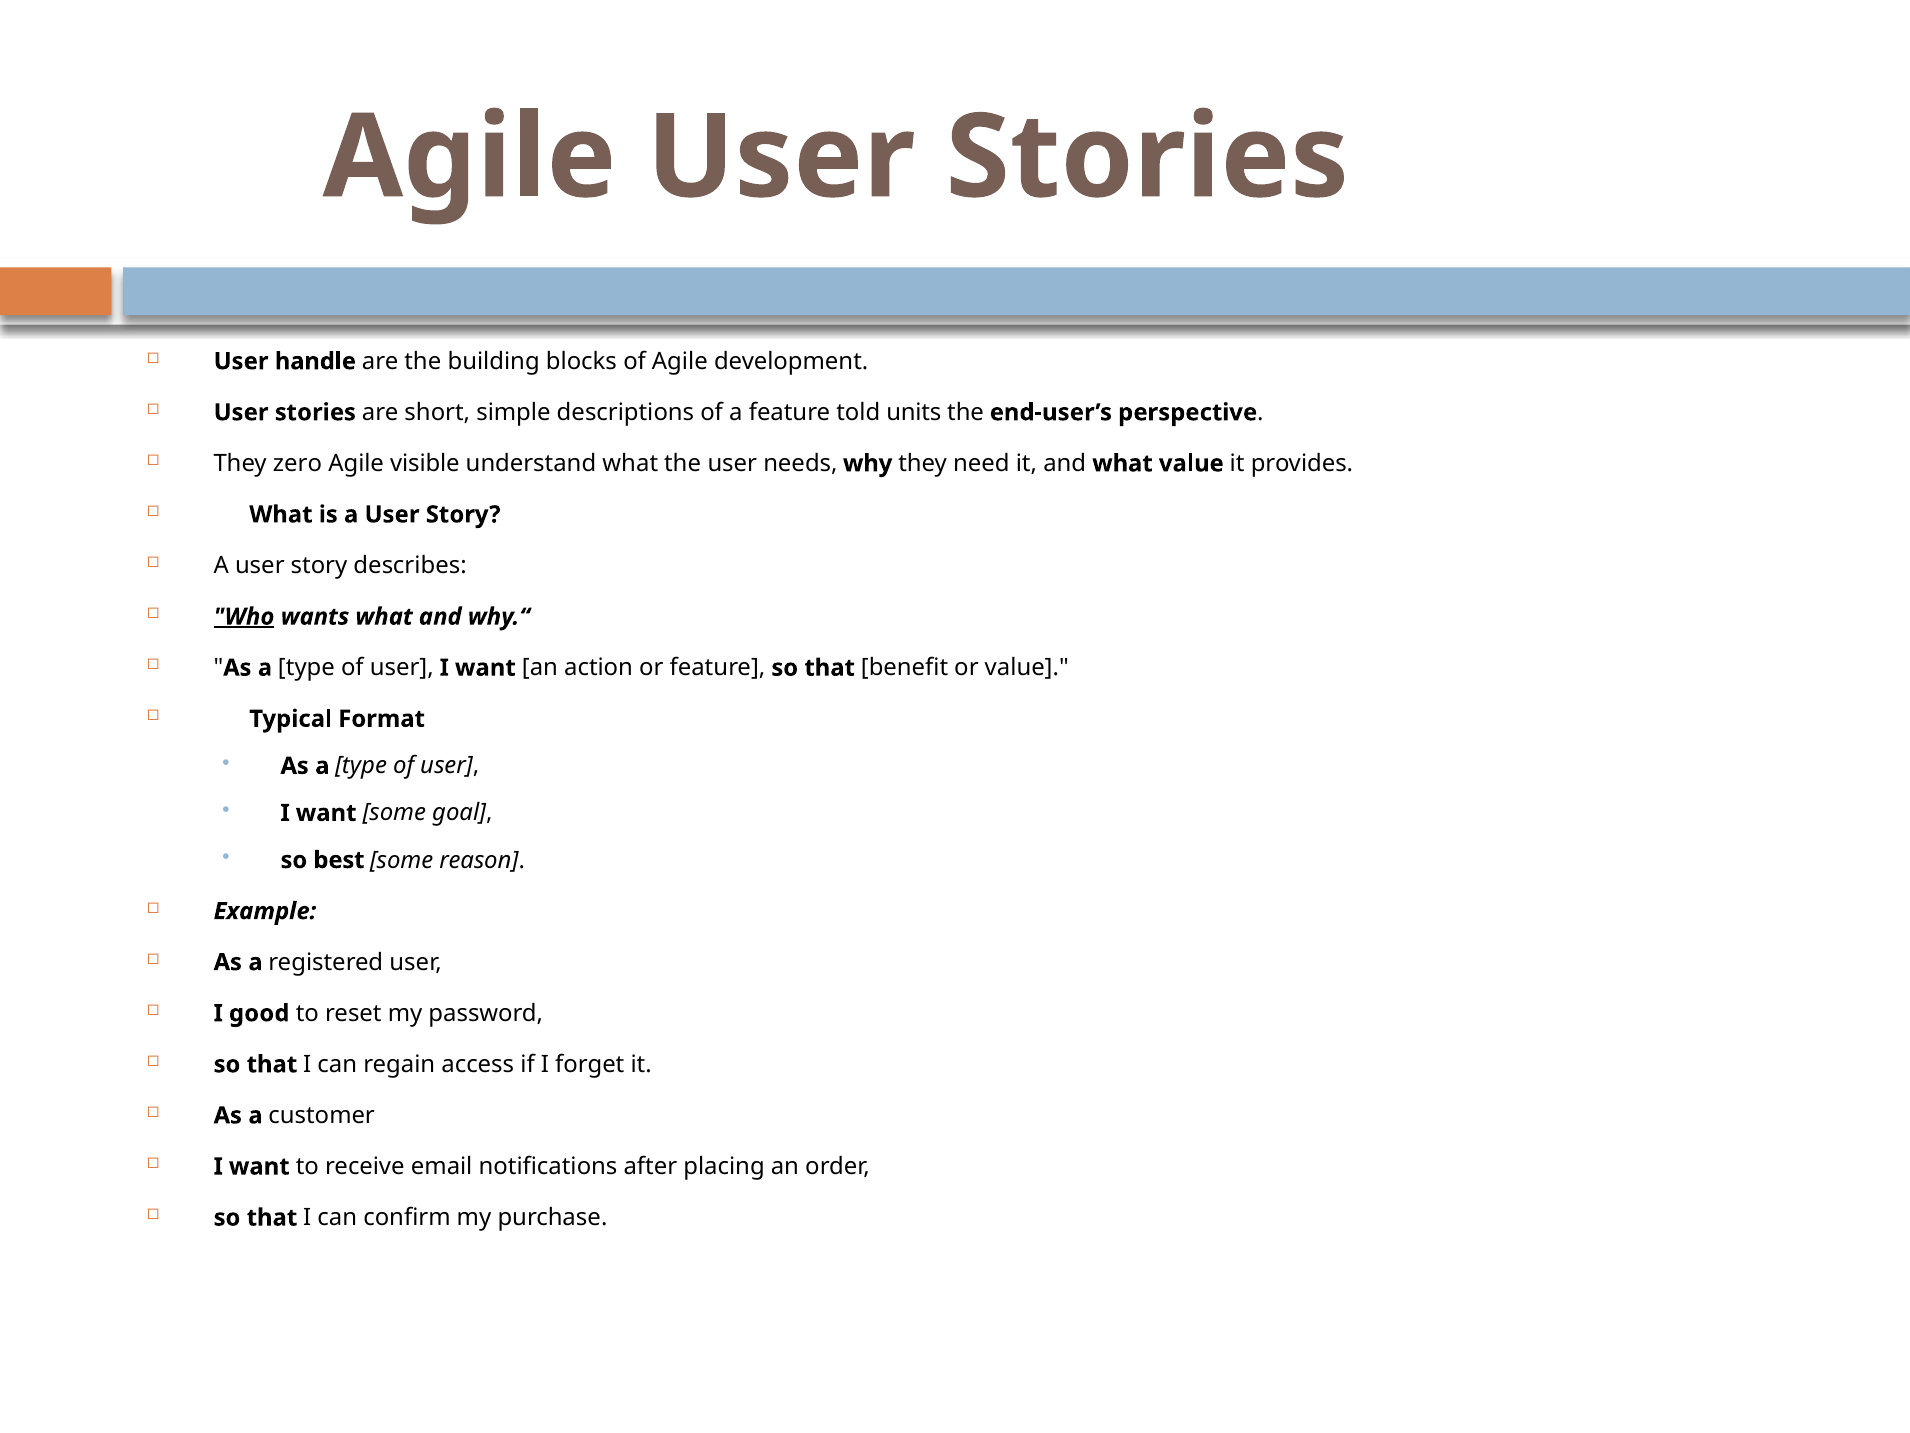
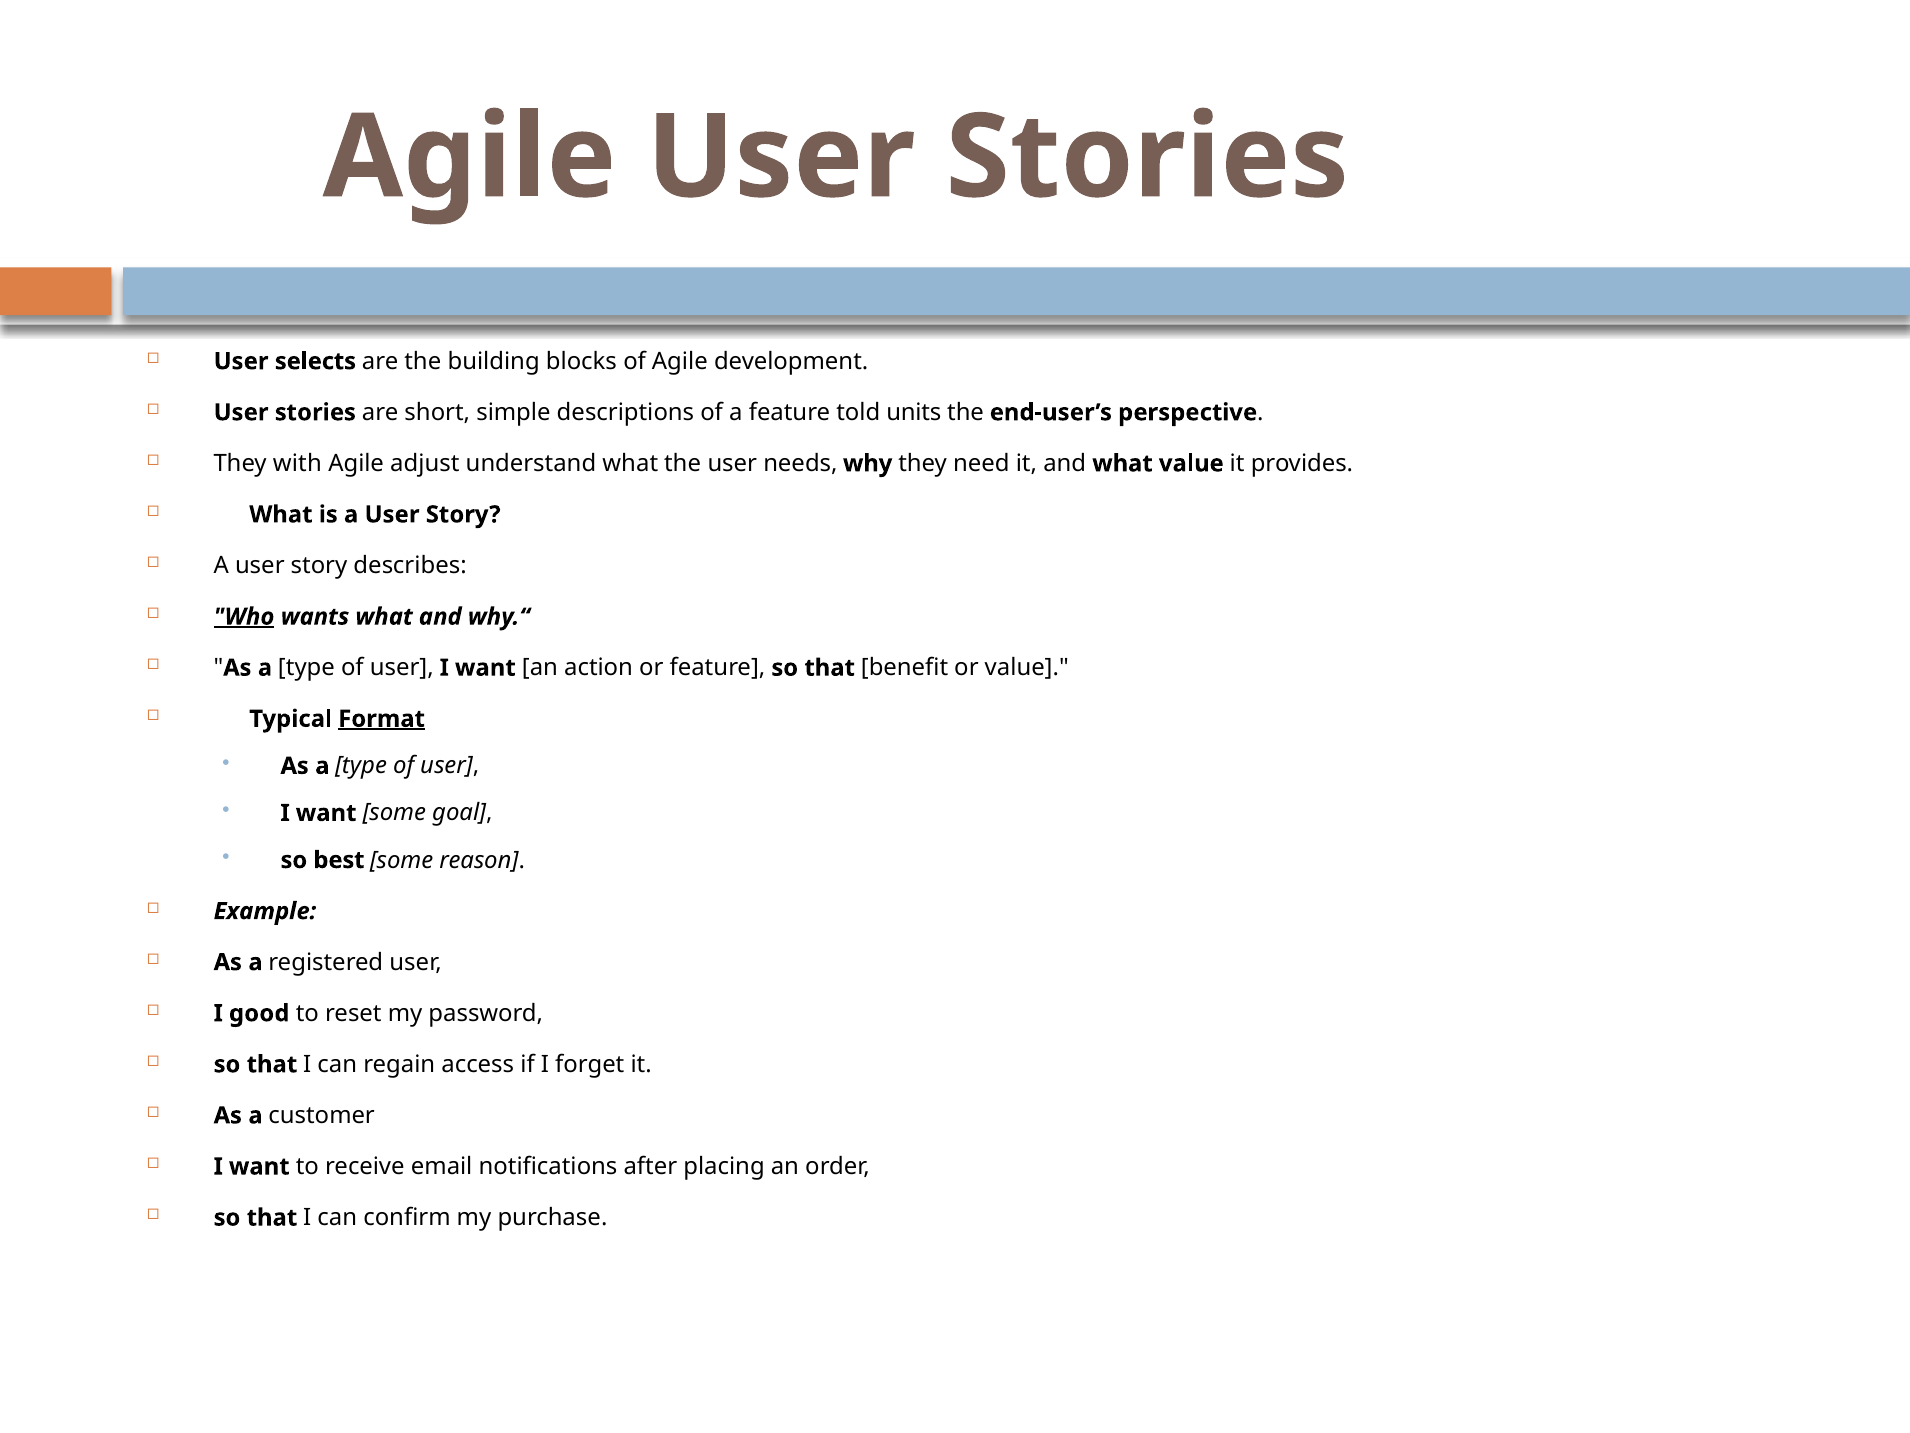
handle: handle -> selects
zero: zero -> with
visible: visible -> adjust
Format underline: none -> present
